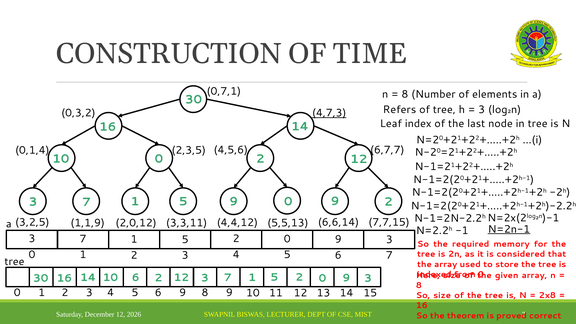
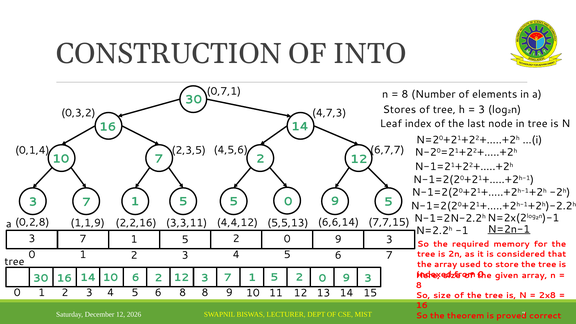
TIME: TIME -> INTO
Refers: Refers -> Stores
4,7,3 underline: present -> none
10 0: 0 -> 7
5 9: 9 -> 5
9 2: 2 -> 5
3,2,5: 3,2,5 -> 0,2,8
2,0,12: 2,0,12 -> 2,2,16
6 9: 9 -> 8
